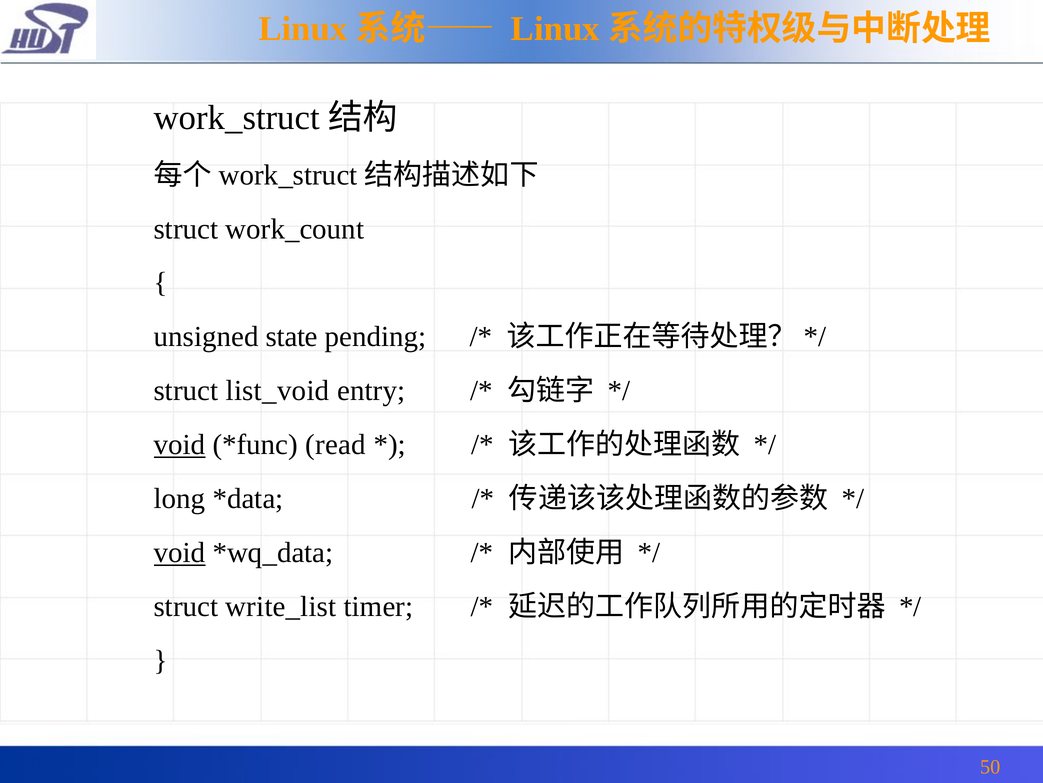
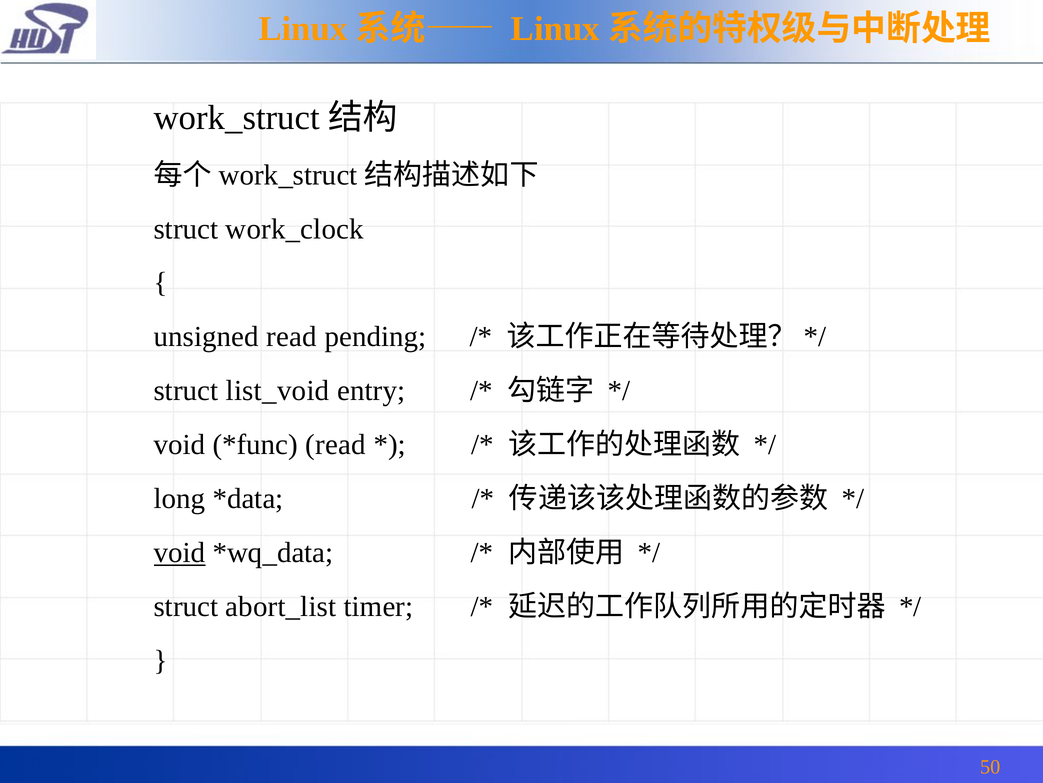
work_count: work_count -> work_clock
unsigned state: state -> read
void at (180, 444) underline: present -> none
write_list: write_list -> abort_list
